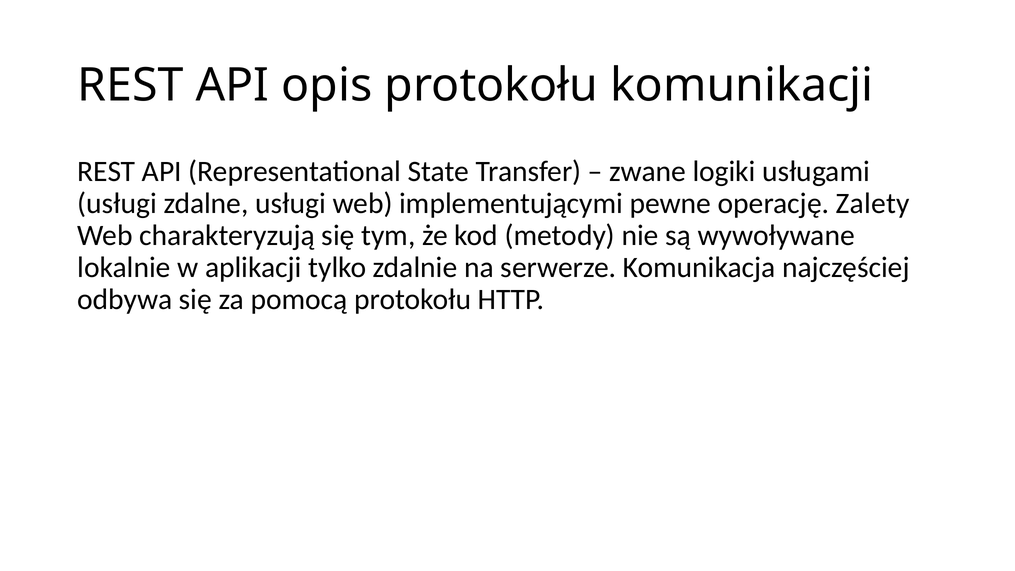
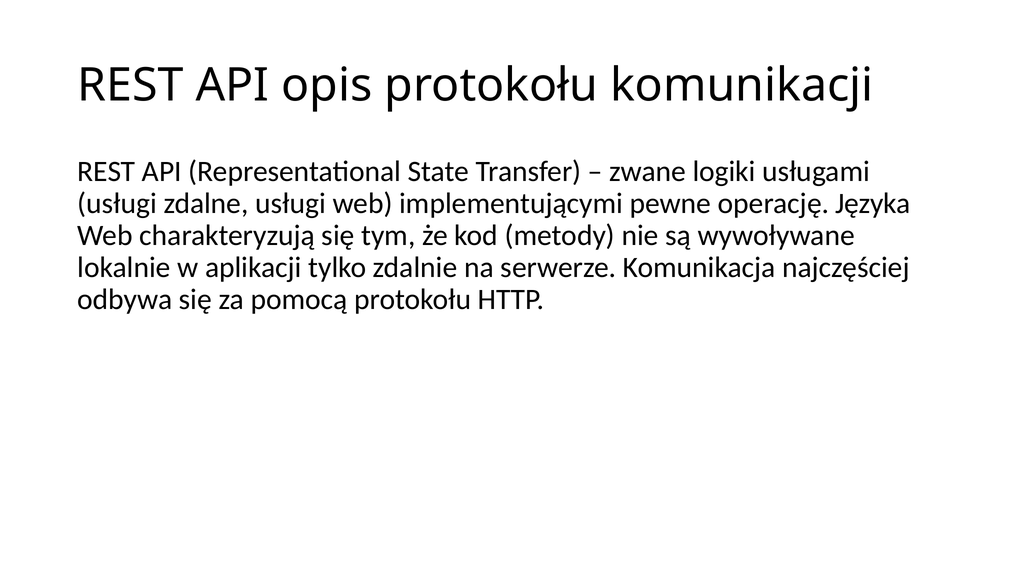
Zalety: Zalety -> Języka
